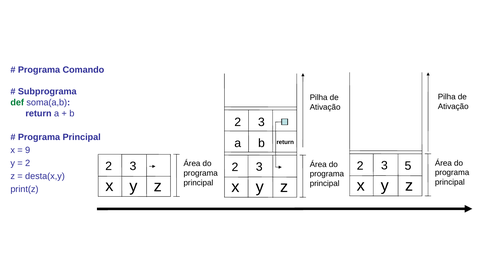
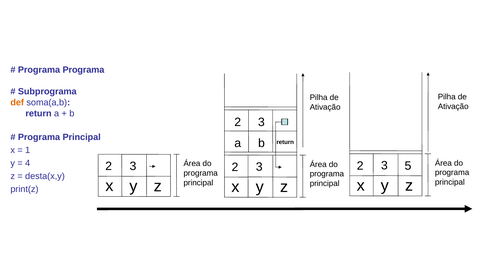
Programa Comando: Comando -> Programa
def colour: green -> orange
9: 9 -> 1
2 at (28, 163): 2 -> 4
